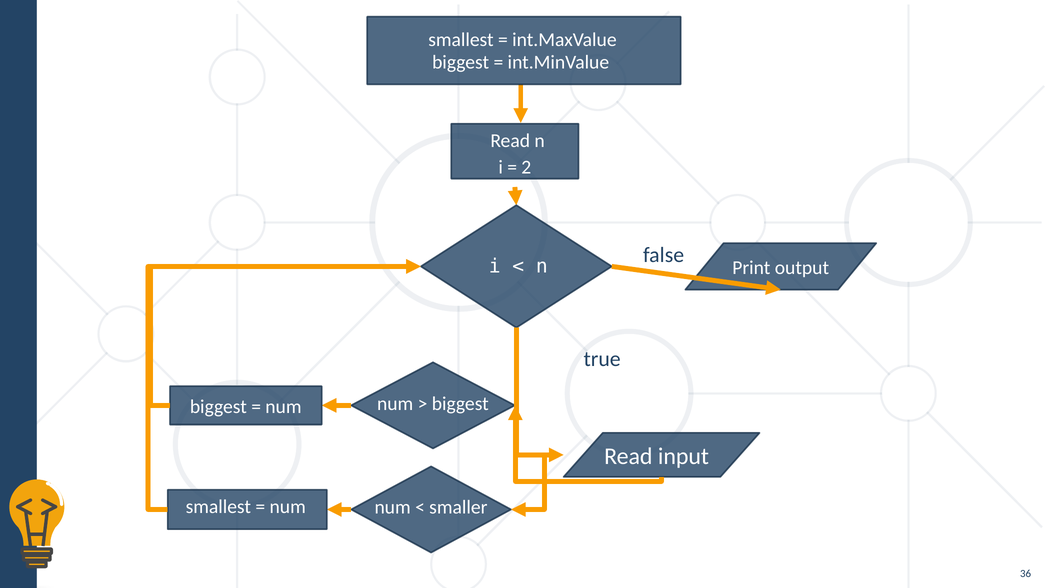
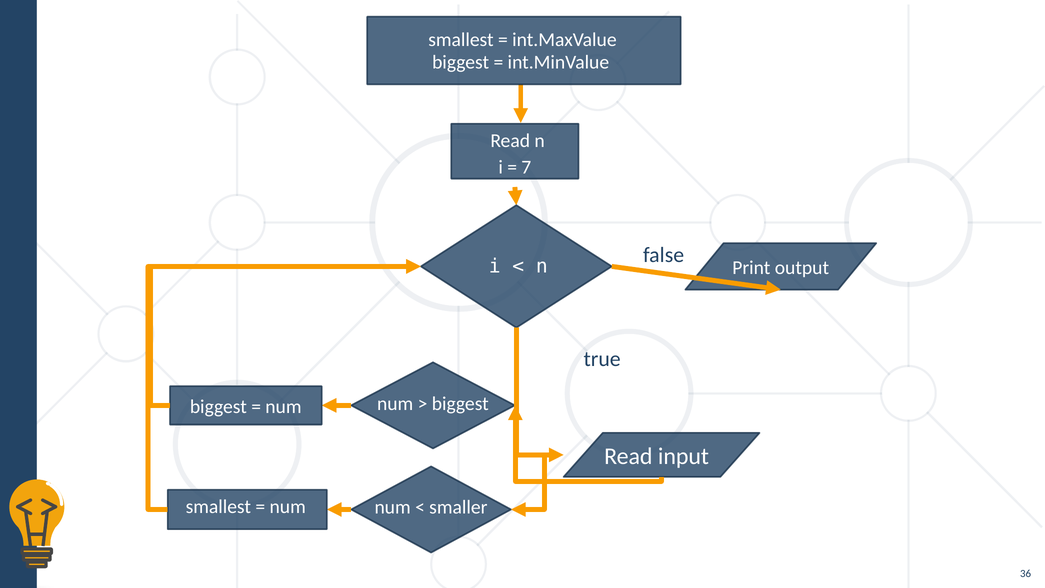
2: 2 -> 7
